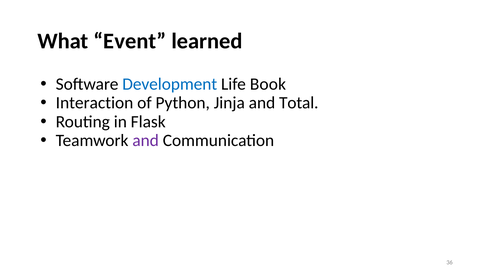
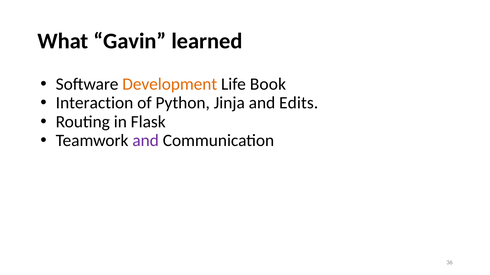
Event: Event -> Gavin
Development colour: blue -> orange
Total: Total -> Edits
